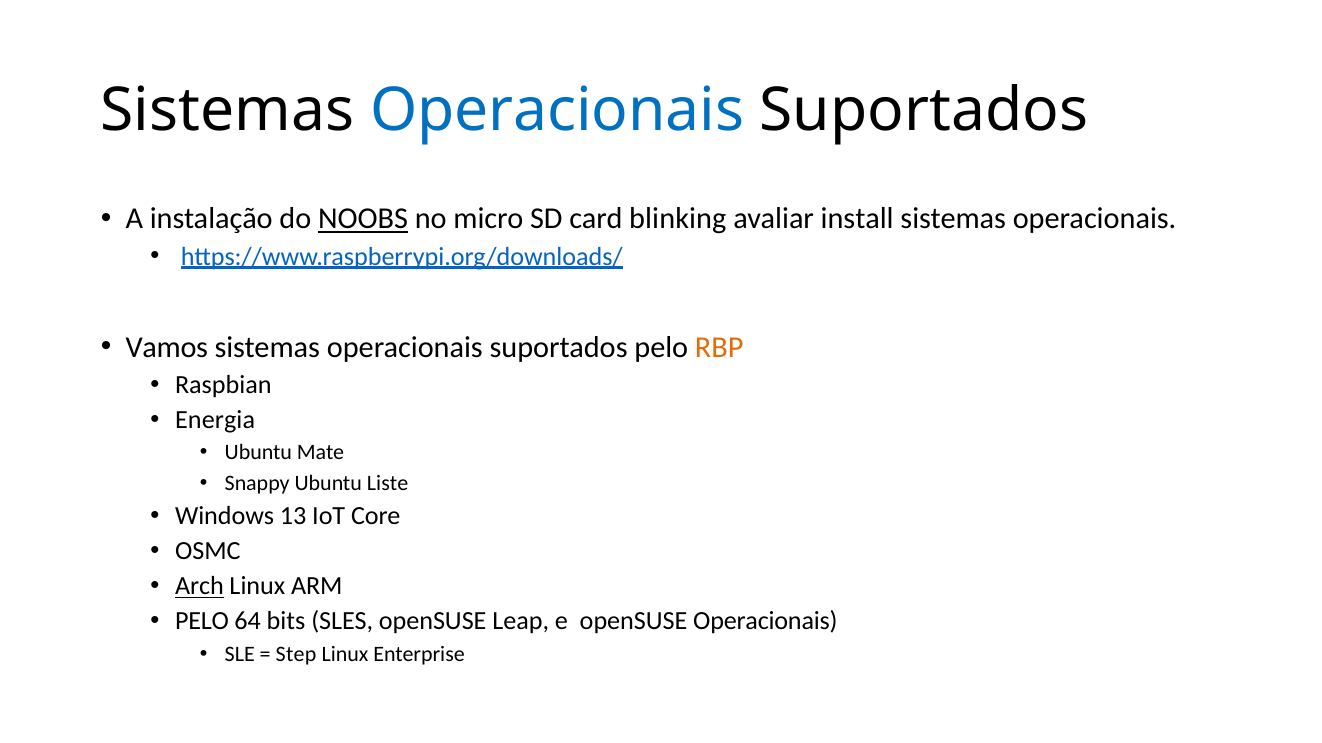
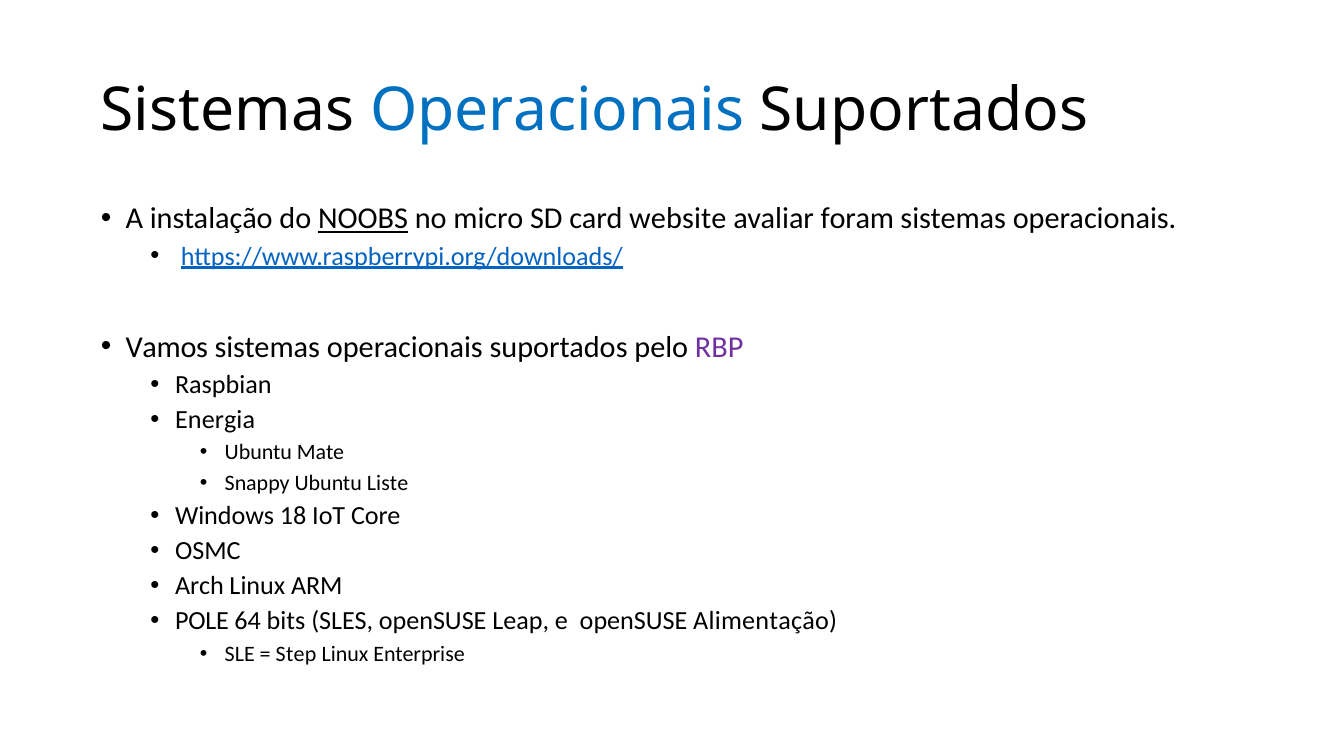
blinking: blinking -> website
install: install -> foram
RBP colour: orange -> purple
13: 13 -> 18
Arch underline: present -> none
PELO at (202, 622): PELO -> POLE
openSUSE Operacionais: Operacionais -> Alimentação
